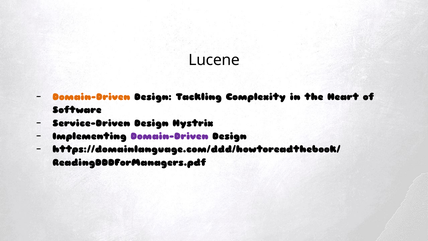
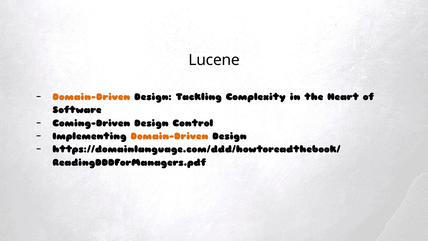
Service-Driven: Service-Driven -> Coming-Driven
Hystrix: Hystrix -> Control
Domain-Driven at (169, 136) colour: purple -> orange
